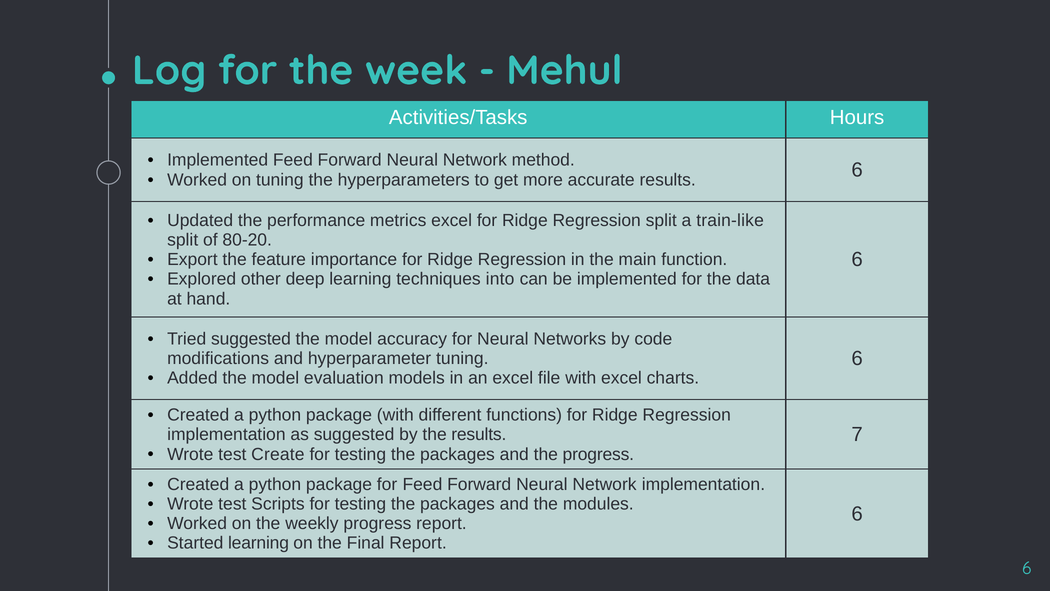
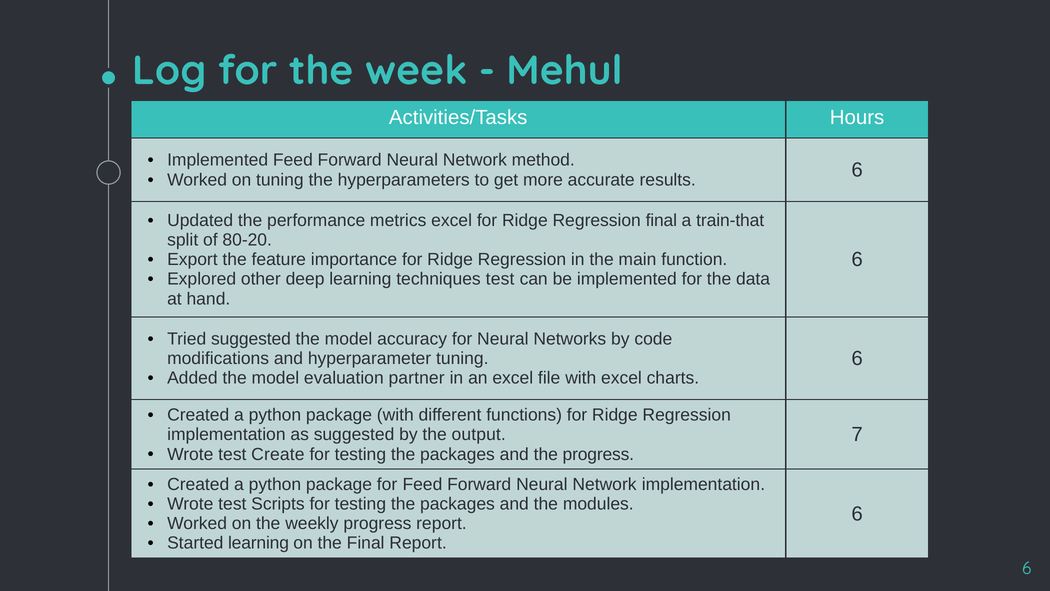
Regression split: split -> final
train-like: train-like -> train-that
techniques into: into -> test
models: models -> partner
the results: results -> output
